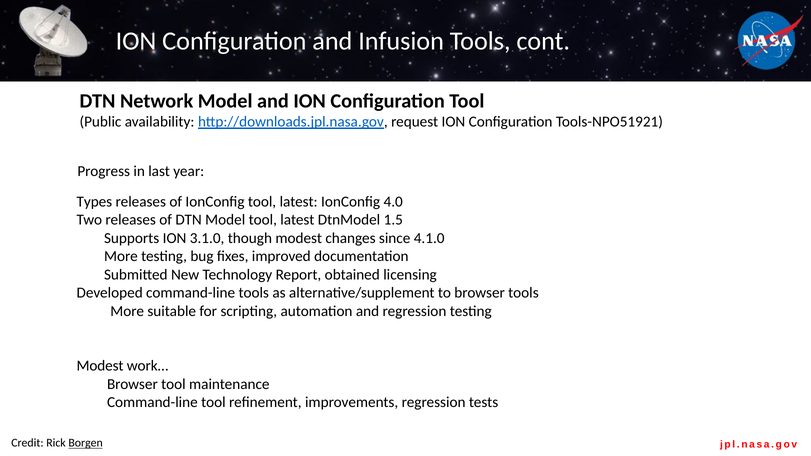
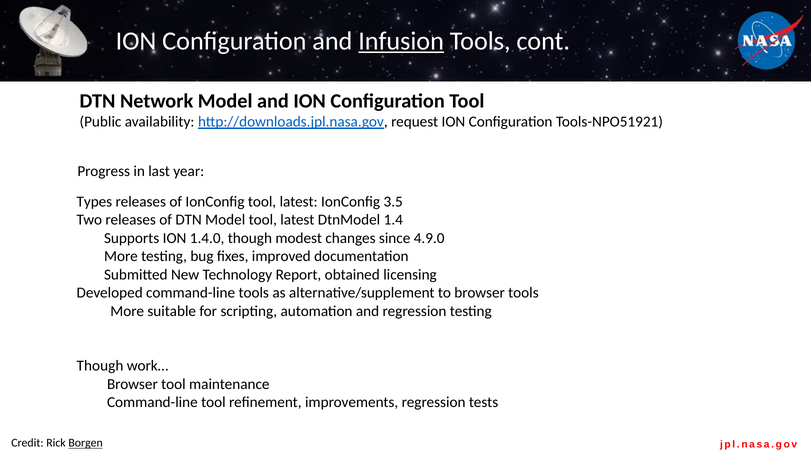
Infusion underline: none -> present
4.0: 4.0 -> 3.5
1.5: 1.5 -> 1.4
3.1.0: 3.1.0 -> 1.4.0
4.1.0: 4.1.0 -> 4.9.0
Modest at (100, 366): Modest -> Though
